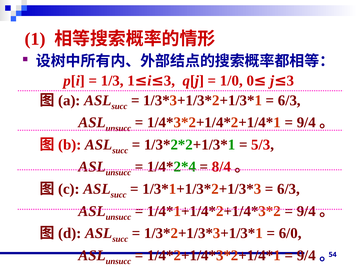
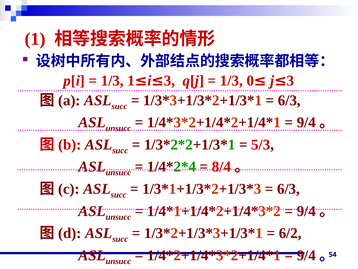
1/0 at (231, 80): 1/0 -> 1/3
6/0: 6/0 -> 6/2
